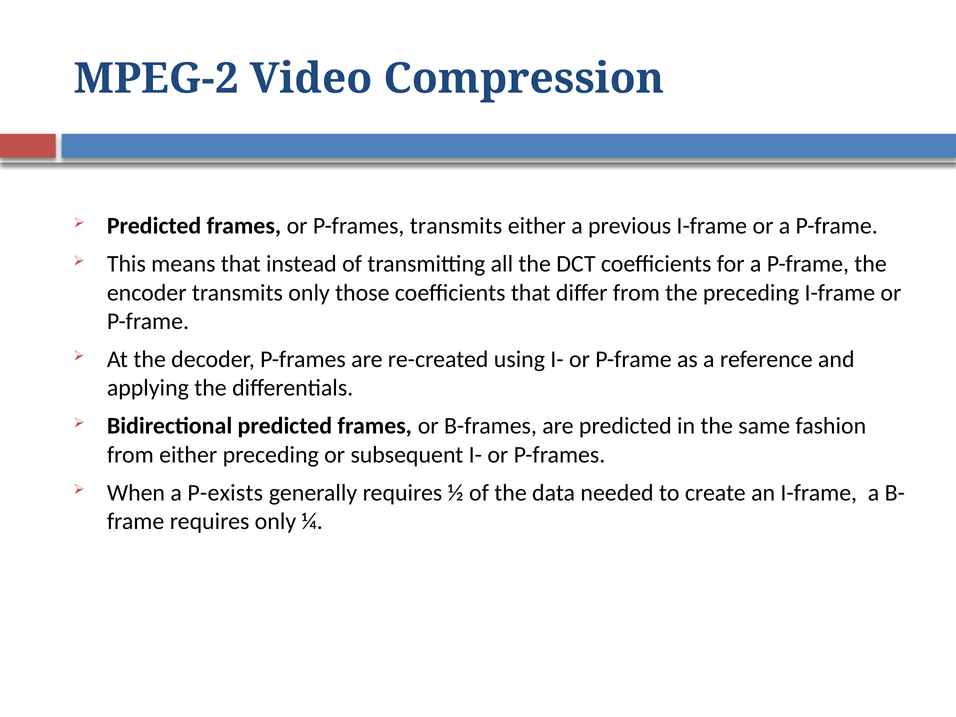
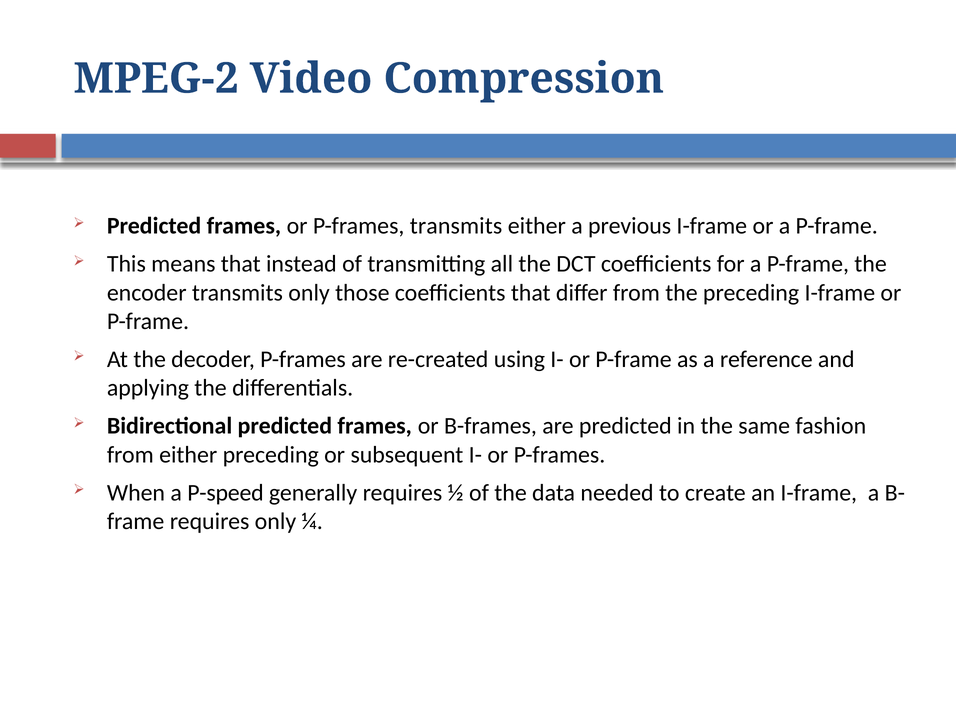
P-exists: P-exists -> P-speed
